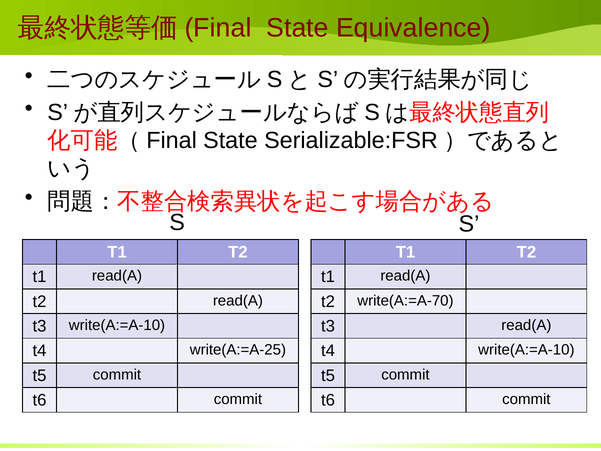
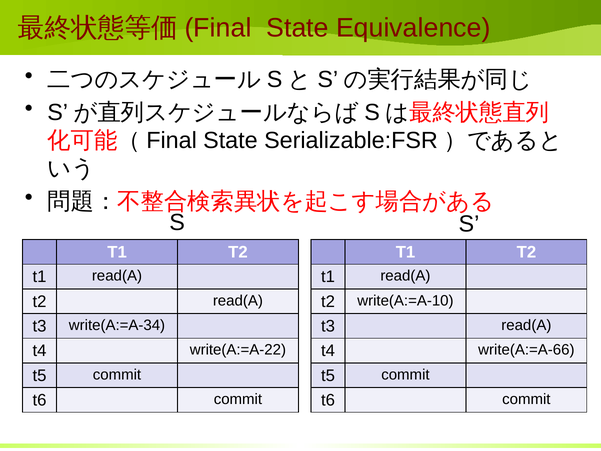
write(A:=A-70: write(A:=A-70 -> write(A:=A-10
t3 write(A:=A-10: write(A:=A-10 -> write(A:=A-34
write(A:=A-25: write(A:=A-25 -> write(A:=A-22
t4 write(A:=A-10: write(A:=A-10 -> write(A:=A-66
